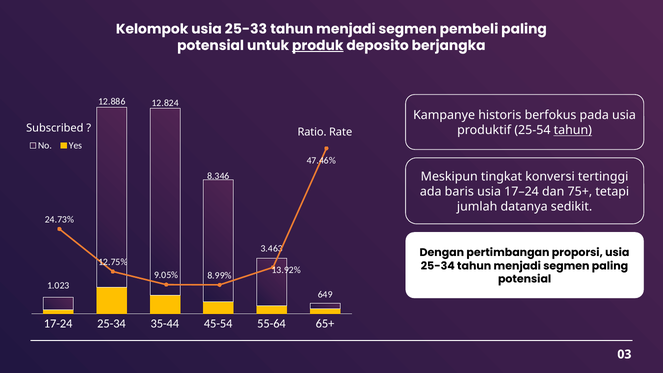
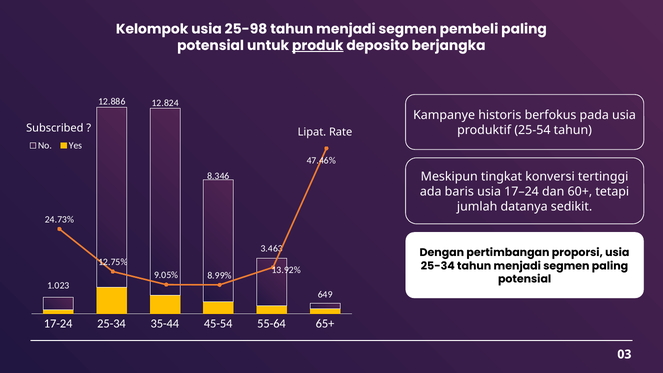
25-33: 25-33 -> 25-98
Ratio: Ratio -> Lipat
tahun at (573, 130) underline: present -> none
75+: 75+ -> 60+
